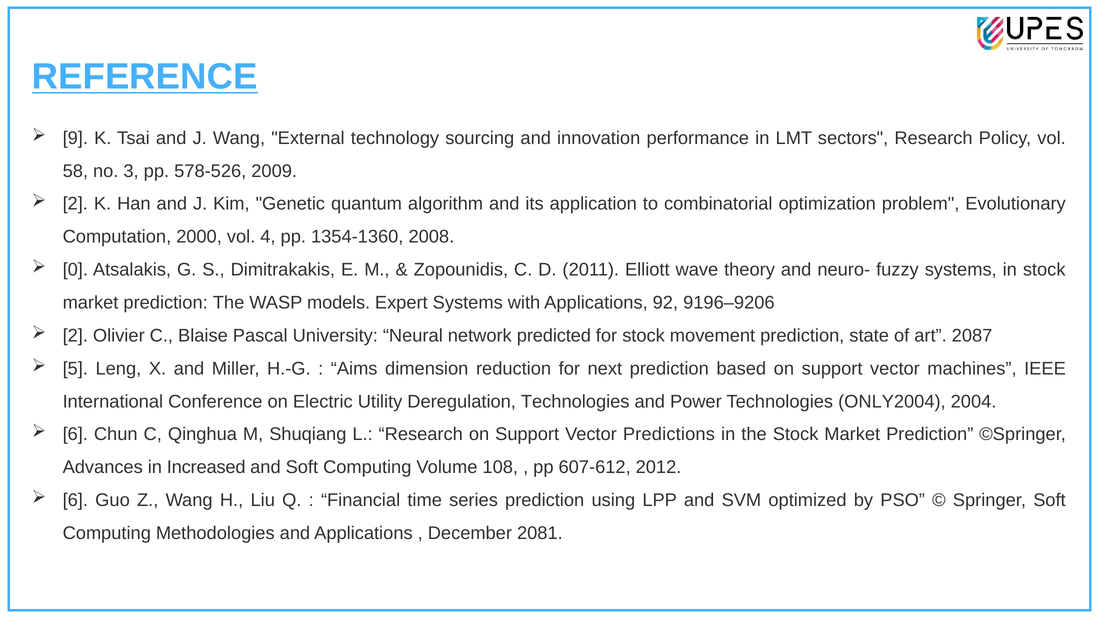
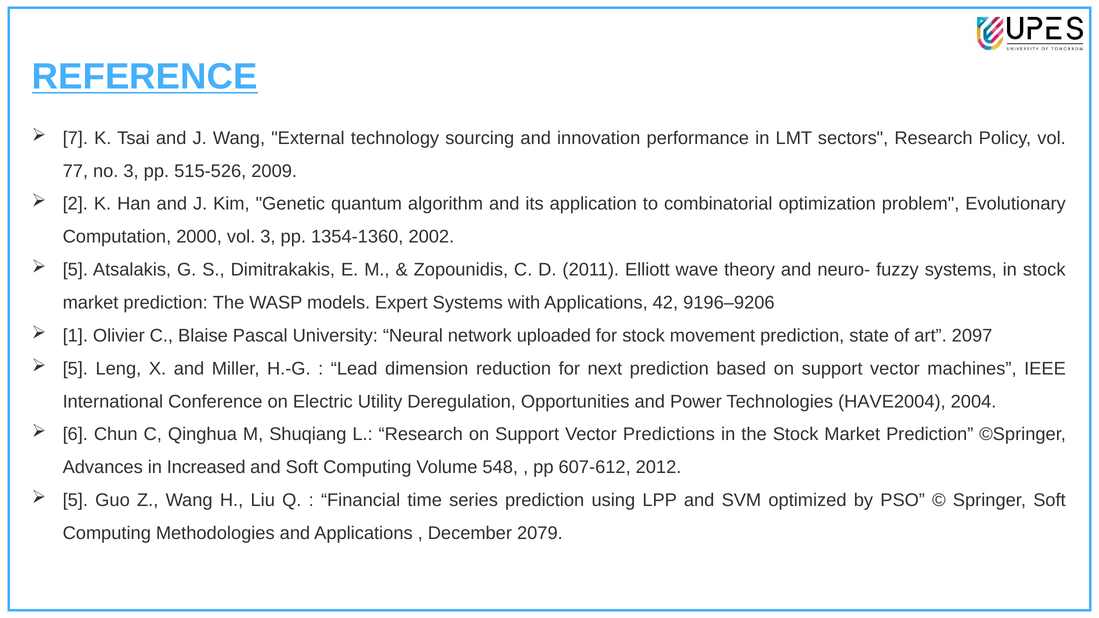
9: 9 -> 7
58: 58 -> 77
578-526: 578-526 -> 515-526
vol 4: 4 -> 3
2008: 2008 -> 2002
0 at (75, 270): 0 -> 5
92: 92 -> 42
2 at (75, 336): 2 -> 1
predicted: predicted -> uploaded
2087: 2087 -> 2097
Aims: Aims -> Lead
Deregulation Technologies: Technologies -> Opportunities
ONLY2004: ONLY2004 -> HAVE2004
108: 108 -> 548
6 at (75, 500): 6 -> 5
2081: 2081 -> 2079
